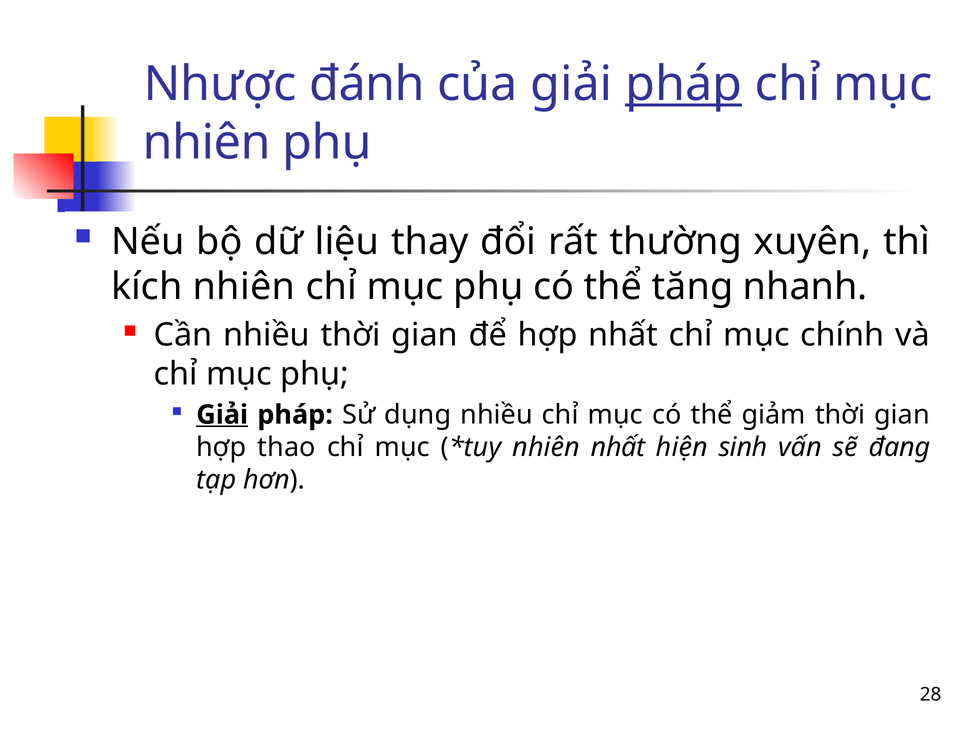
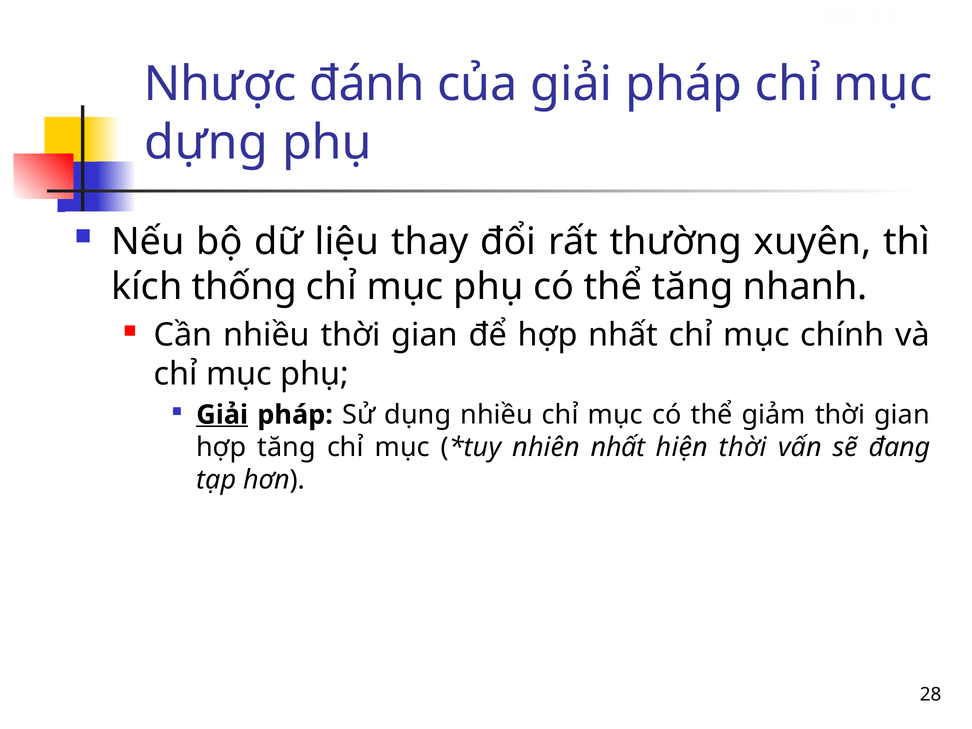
pháp at (684, 84) underline: present -> none
nhiên at (207, 142): nhiên -> dựng
kích nhiên: nhiên -> thống
hợp thao: thao -> tăng
hiện sinh: sinh -> thời
